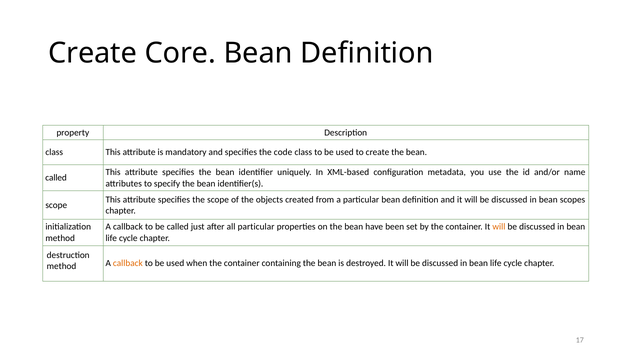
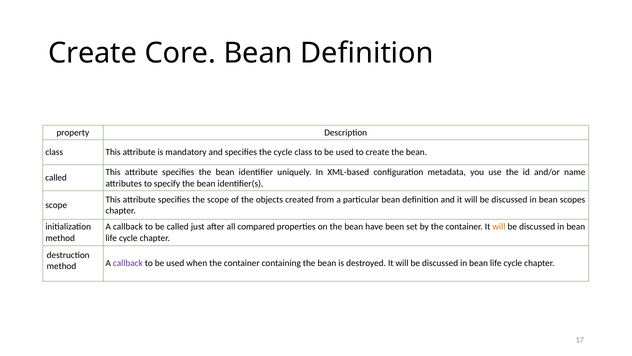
the code: code -> cycle
all particular: particular -> compared
callback at (128, 263) colour: orange -> purple
